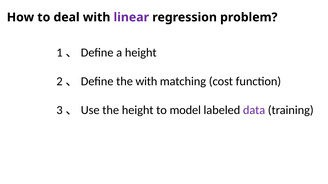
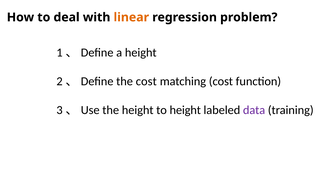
linear colour: purple -> orange
the with: with -> cost
to model: model -> height
